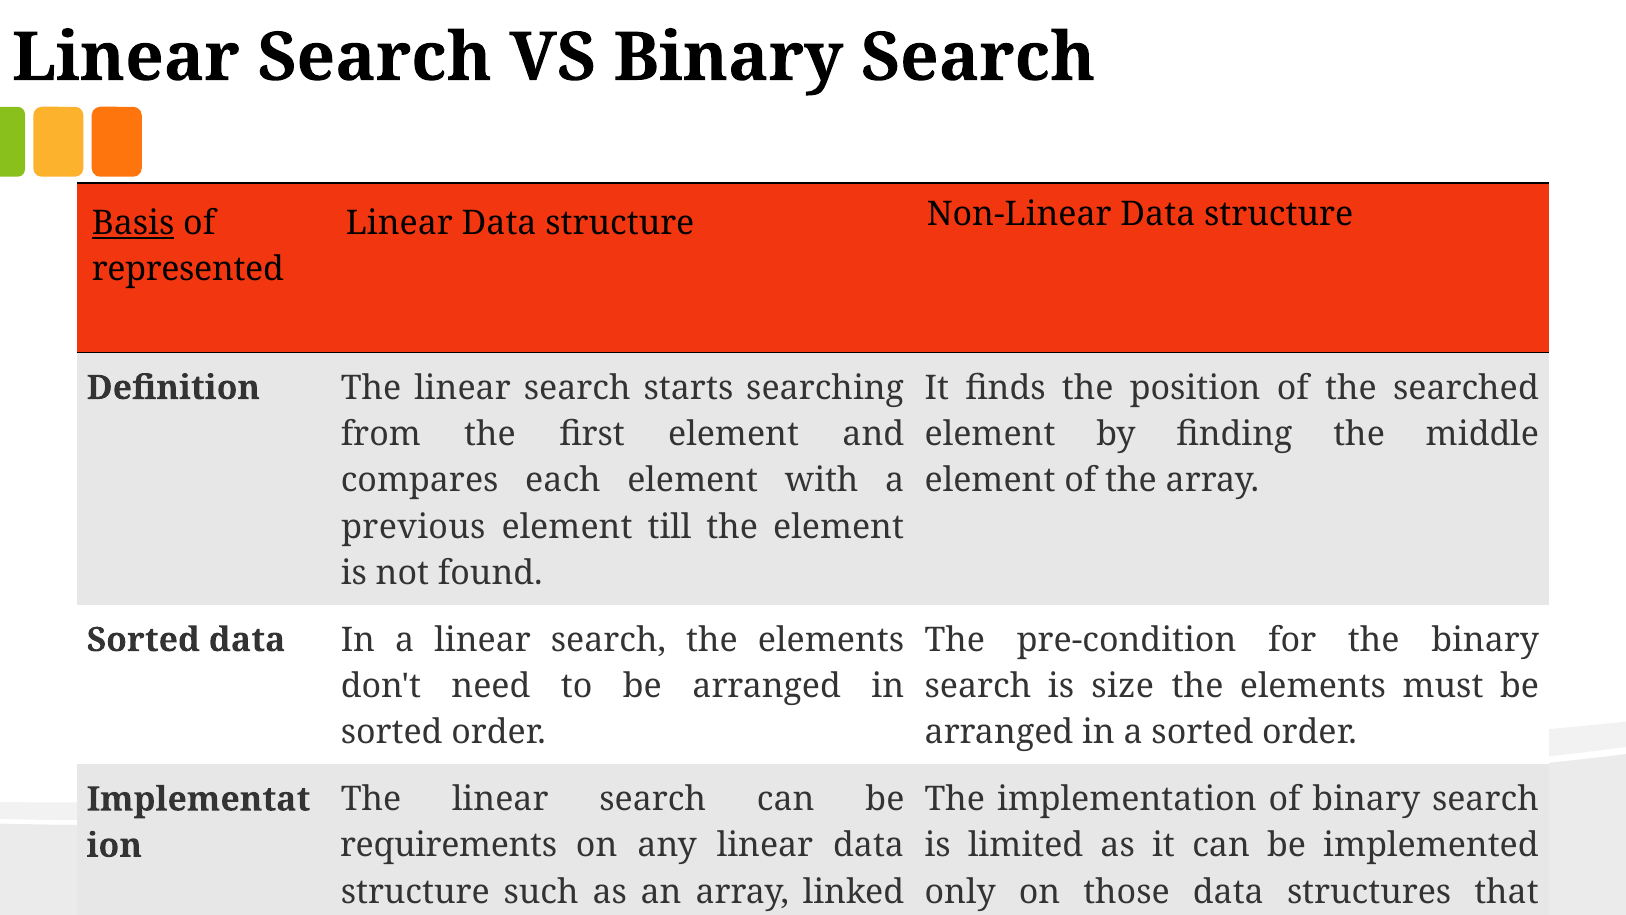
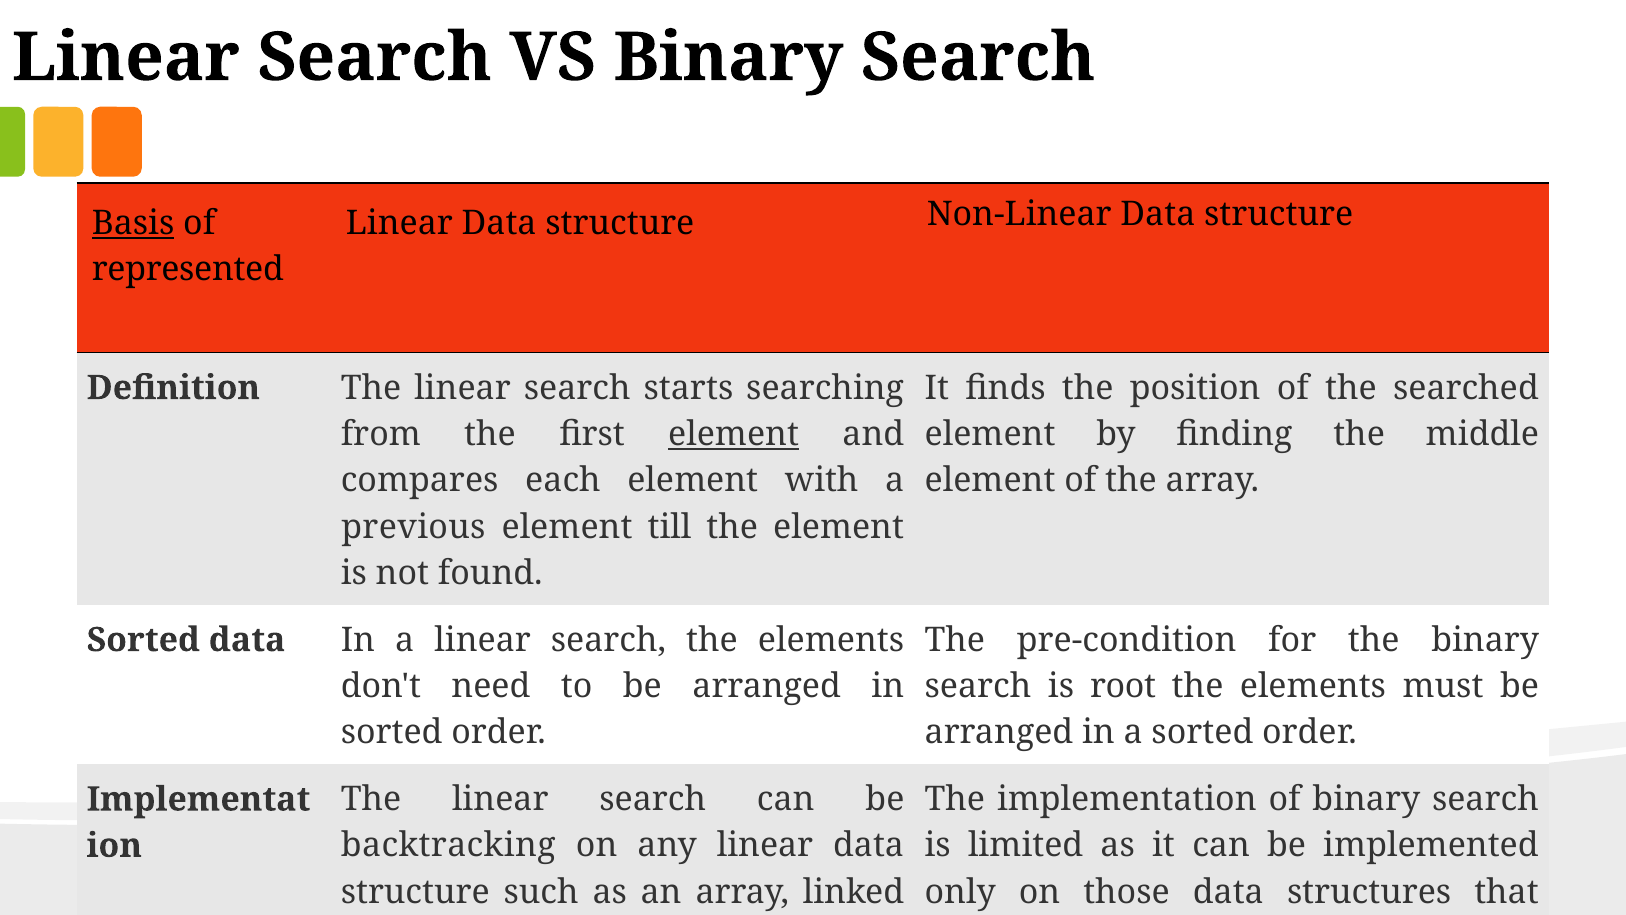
element at (734, 434) underline: none -> present
size: size -> root
requirements: requirements -> backtracking
